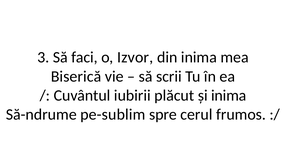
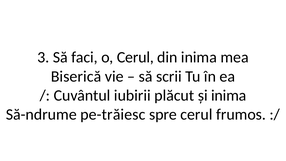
o Izvor: Izvor -> Cerul
pe-sublim: pe-sublim -> pe-trăiesc
